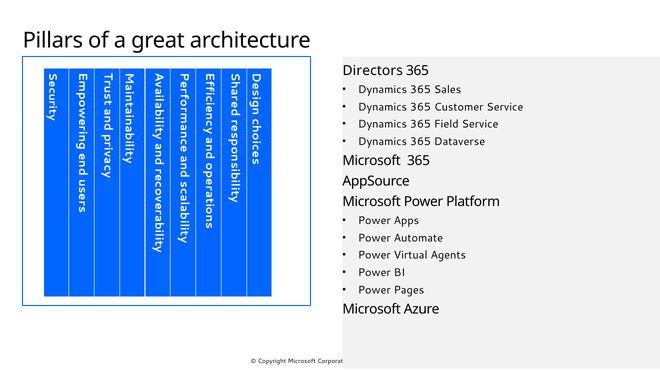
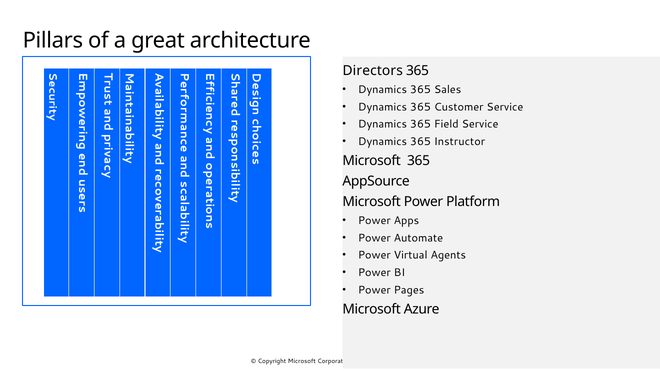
Dataverse: Dataverse -> Instructor
